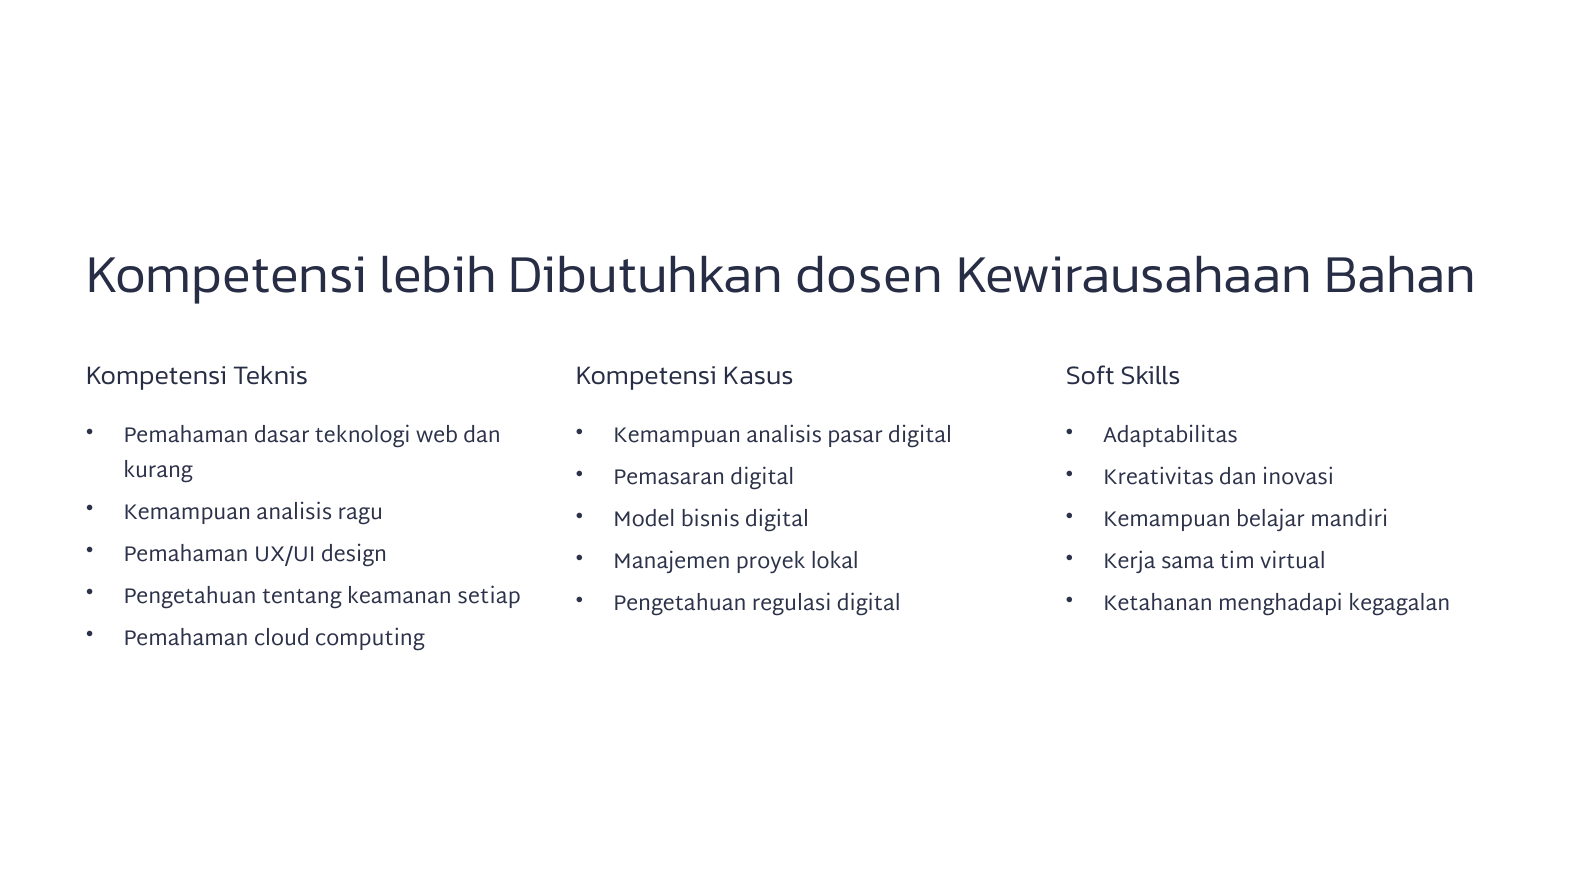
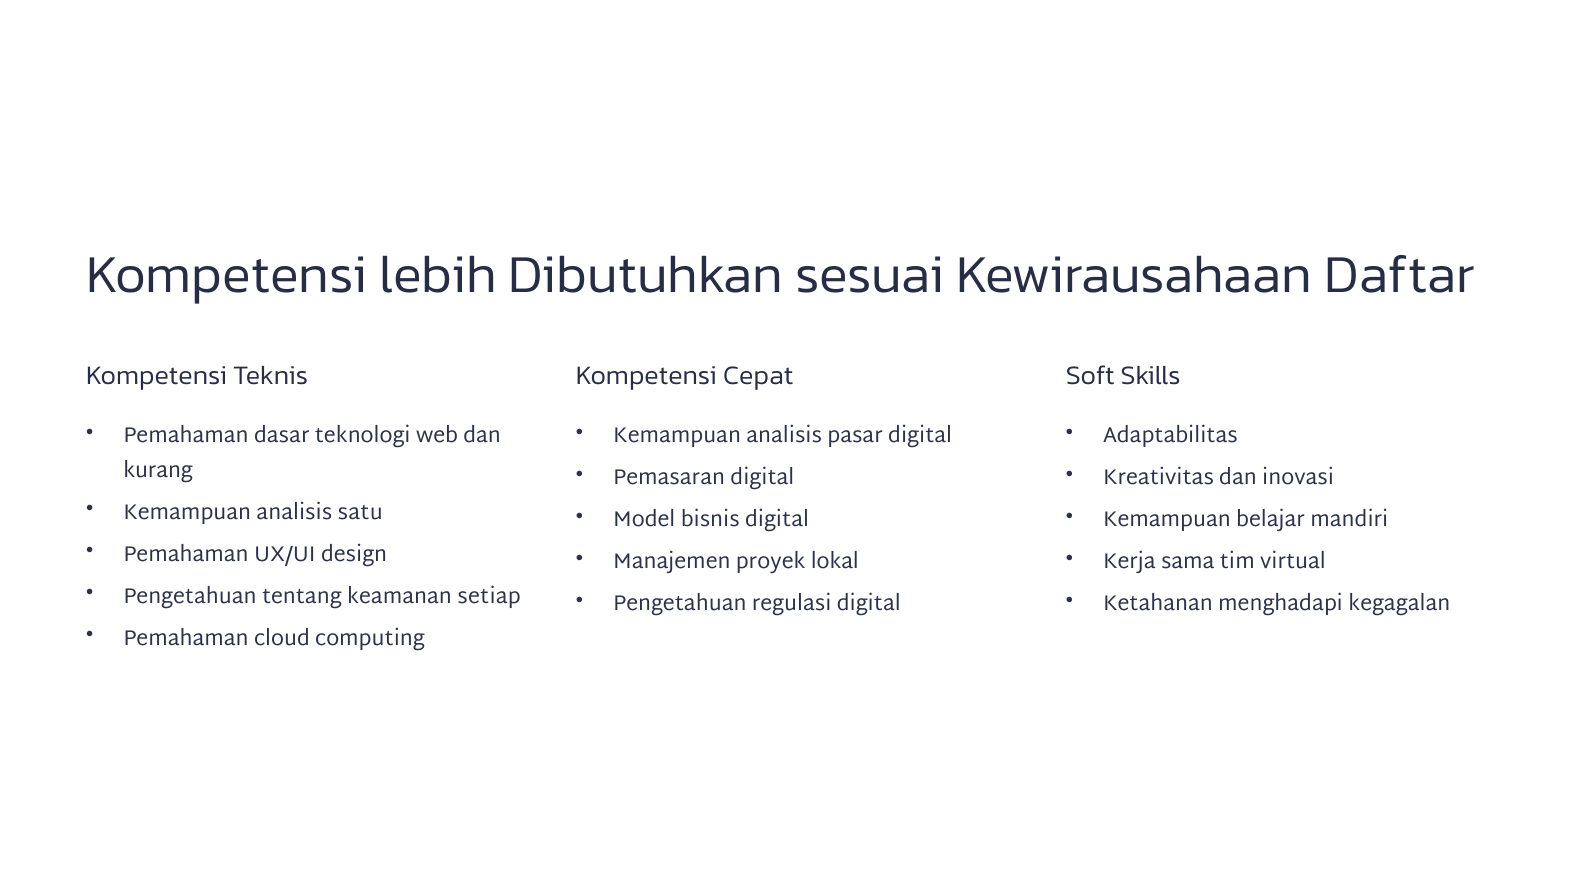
dosen: dosen -> sesuai
Bahan: Bahan -> Daftar
Kasus: Kasus -> Cepat
ragu: ragu -> satu
